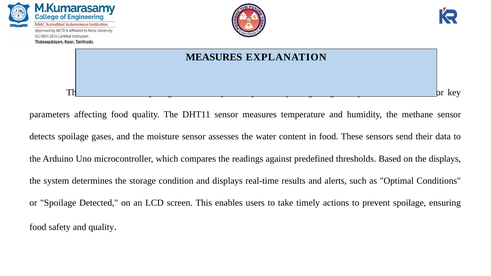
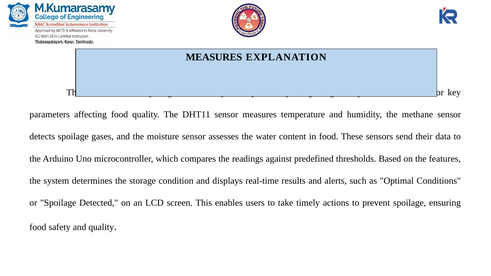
the displays: displays -> features
